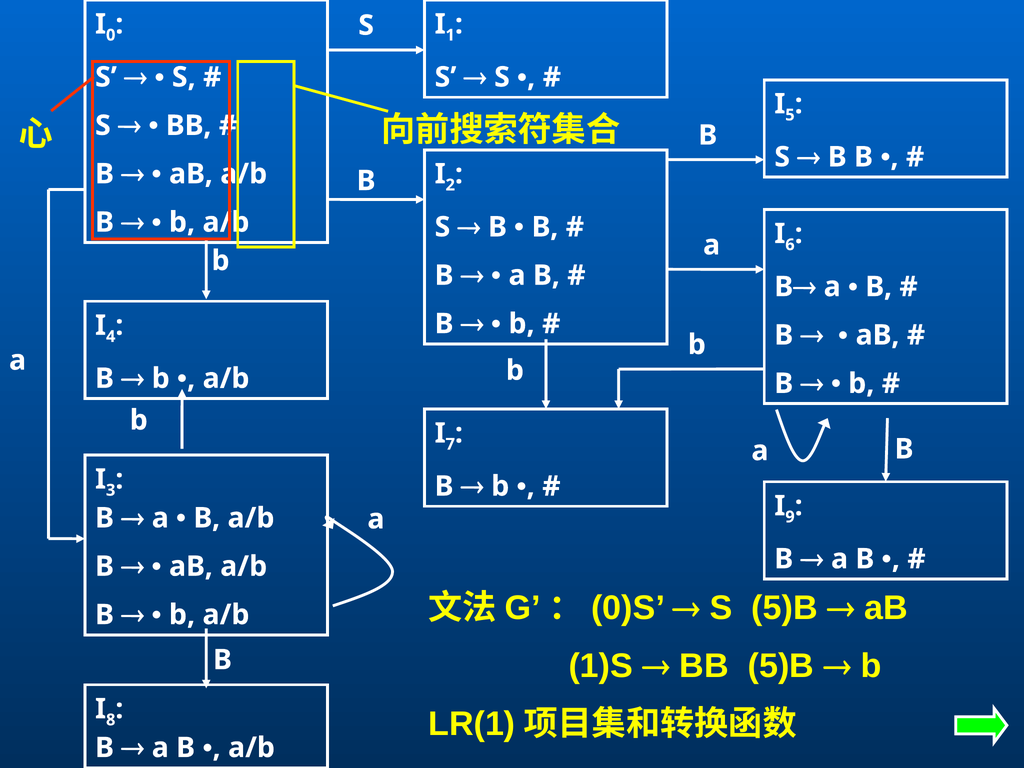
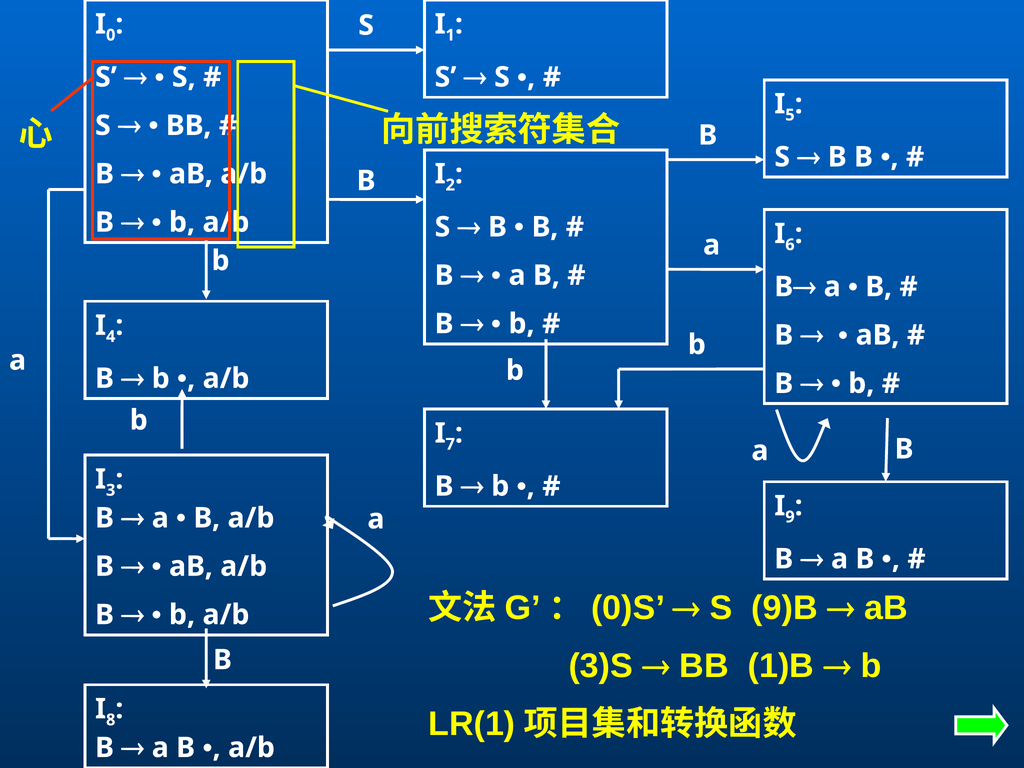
S 5)B: 5)B -> 9)B
1)S: 1)S -> 3)S
BB 5)B: 5)B -> 1)B
